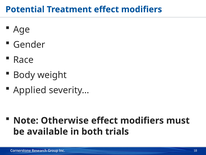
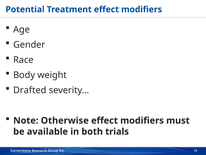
Applied: Applied -> Drafted
